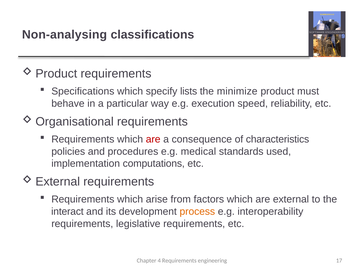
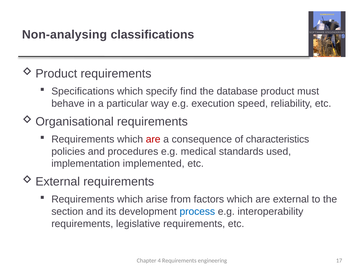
lists: lists -> find
minimize: minimize -> database
computations: computations -> implemented
interact: interact -> section
process colour: orange -> blue
